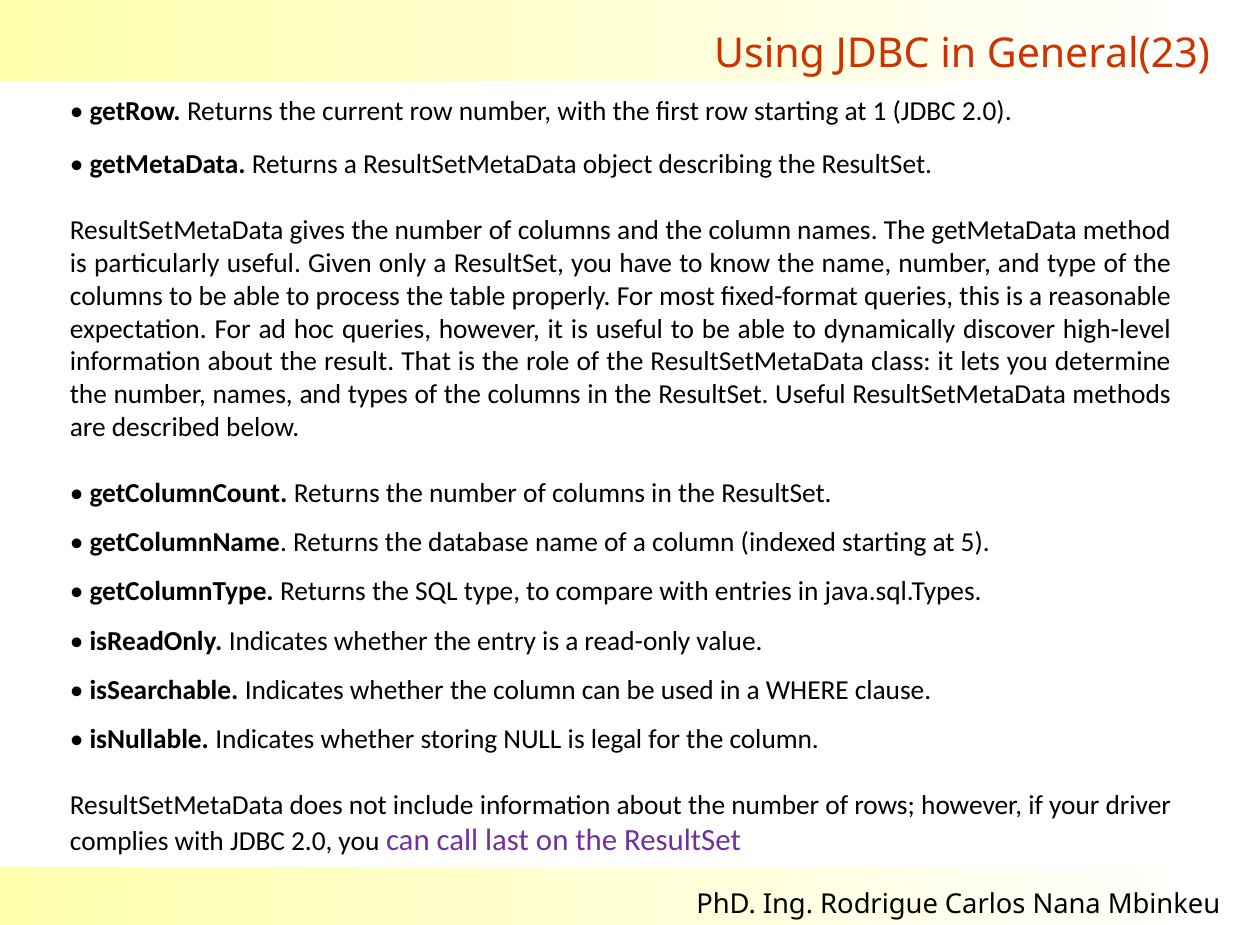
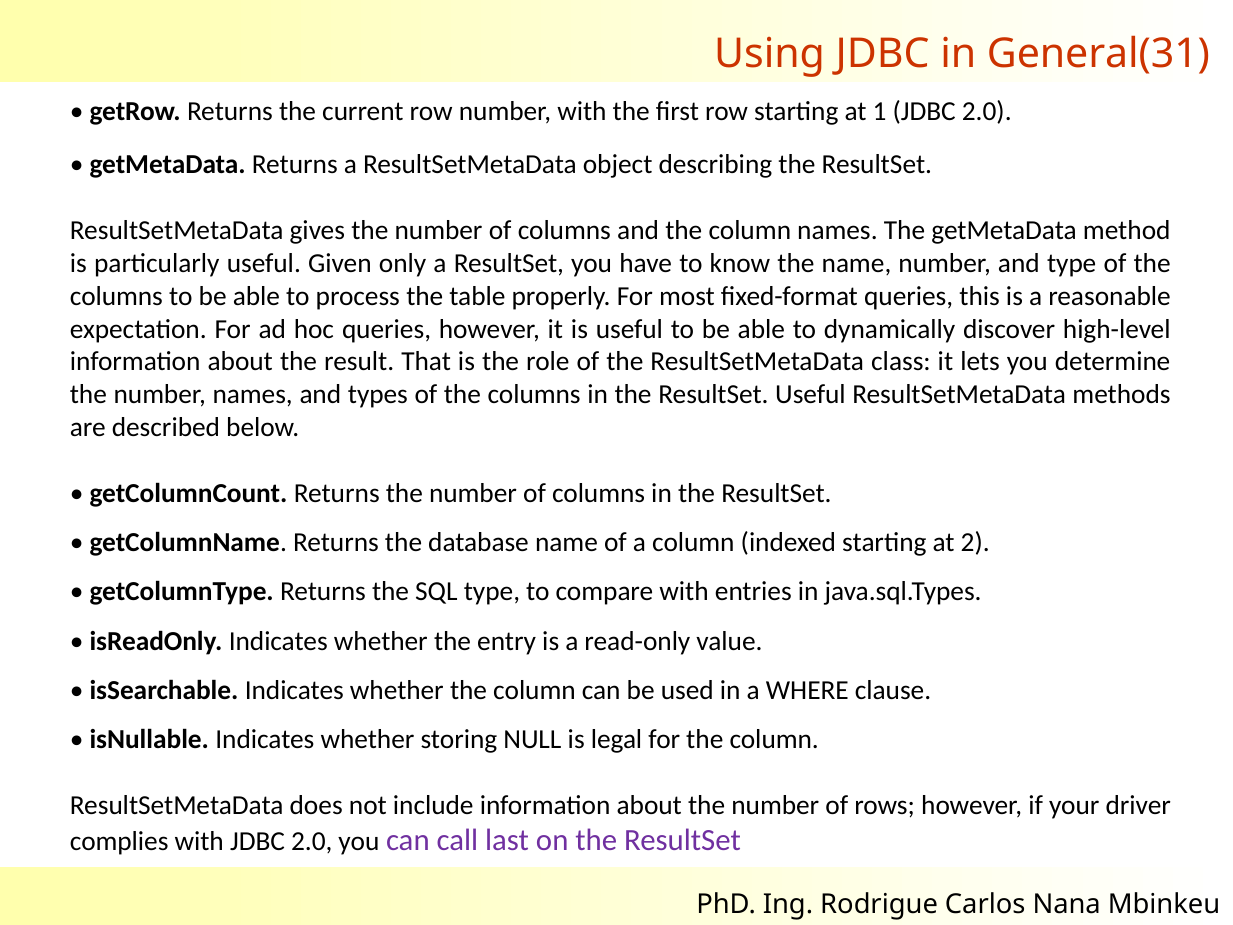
General(23: General(23 -> General(31
5: 5 -> 2
